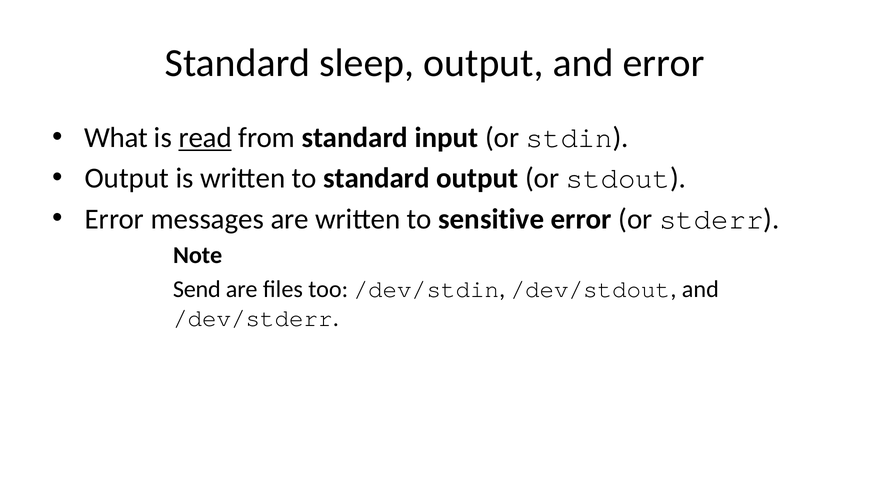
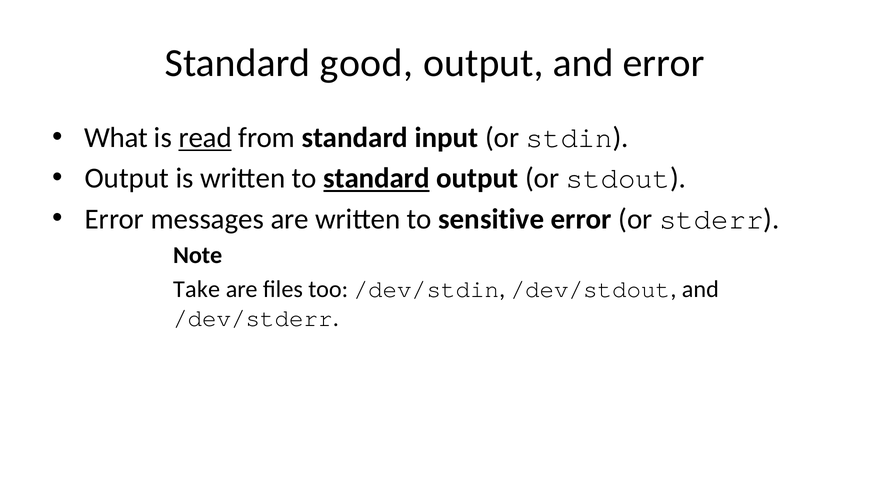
sleep: sleep -> good
standard at (376, 179) underline: none -> present
Send: Send -> Take
